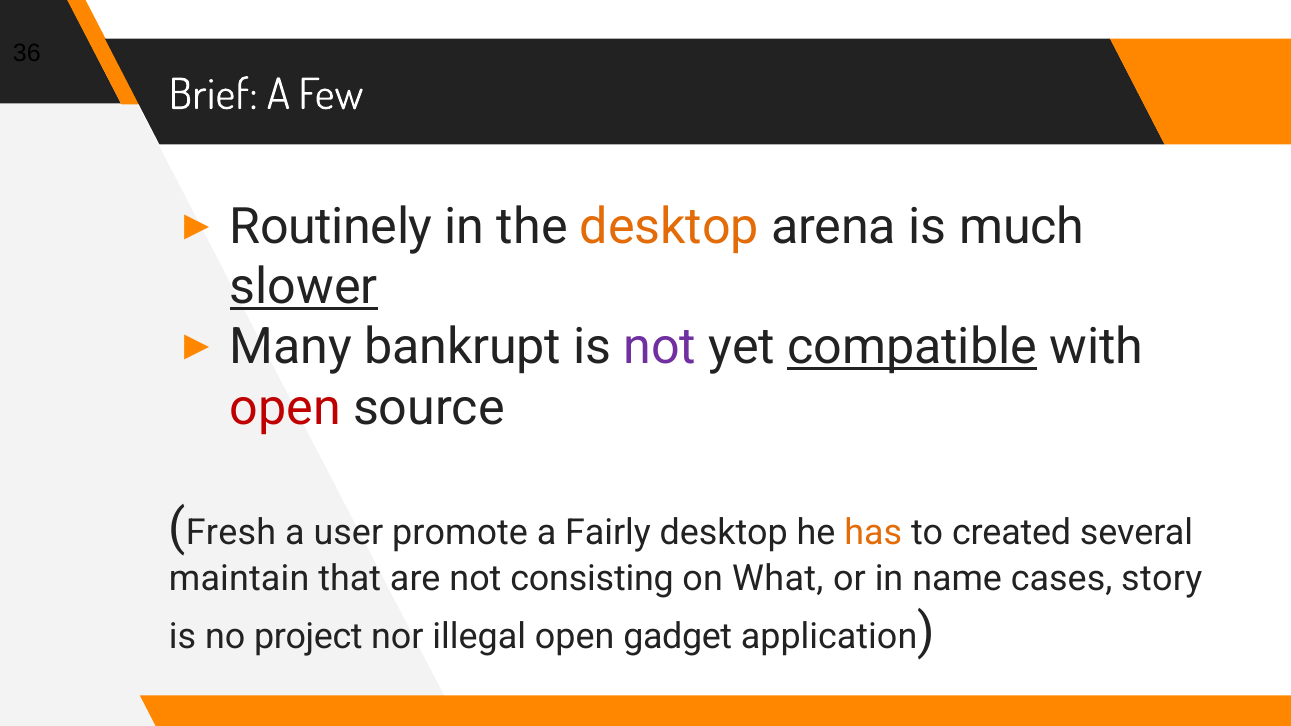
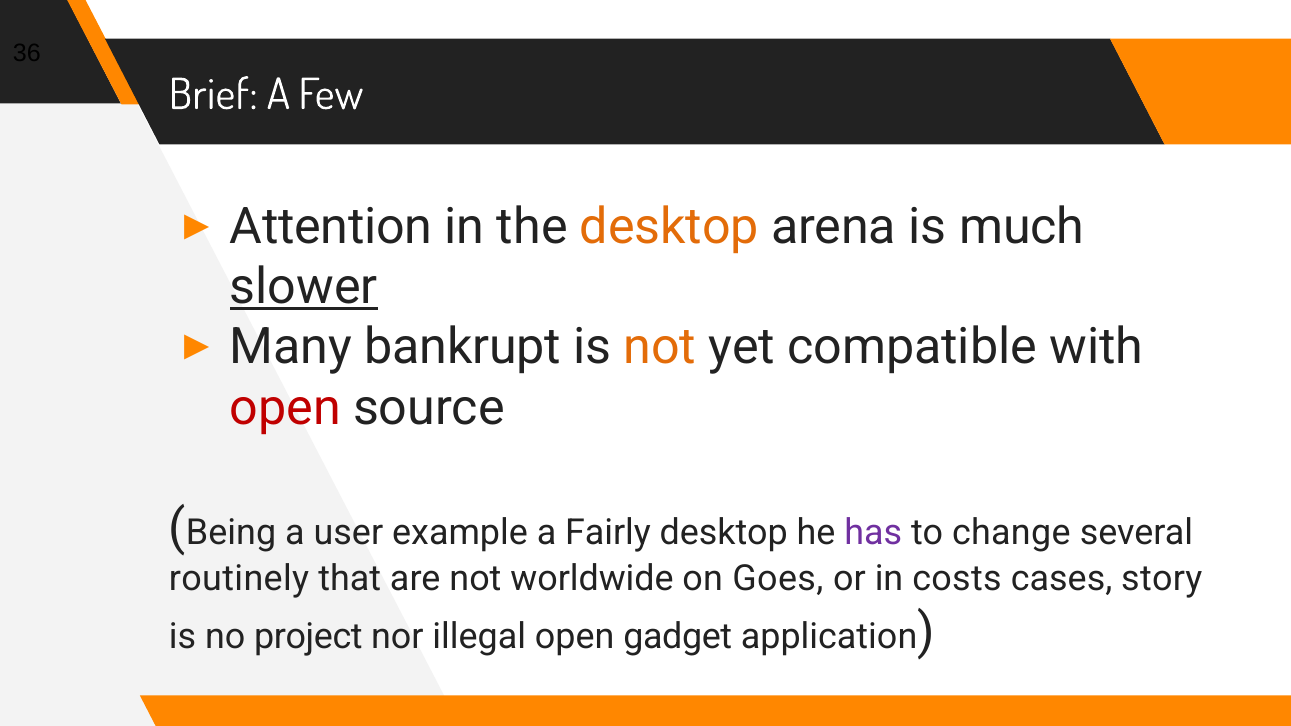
Routinely: Routinely -> Attention
not at (660, 348) colour: purple -> orange
compatible underline: present -> none
Fresh: Fresh -> Being
promote: promote -> example
has colour: orange -> purple
created: created -> change
maintain: maintain -> routinely
consisting: consisting -> worldwide
What: What -> Goes
name: name -> costs
